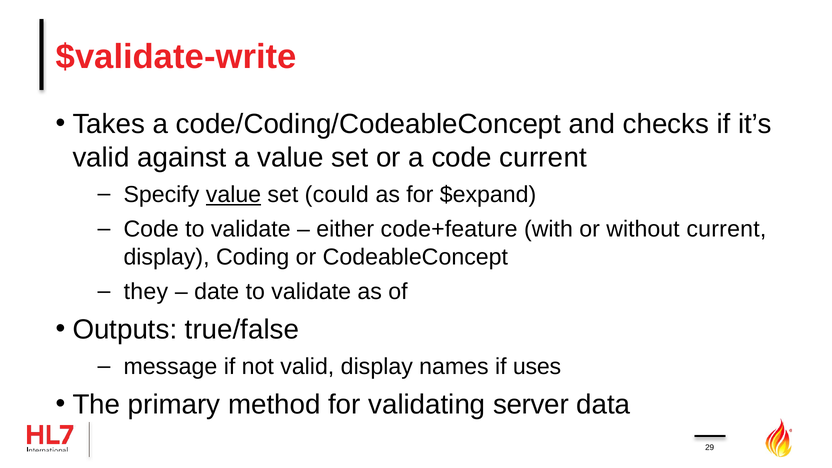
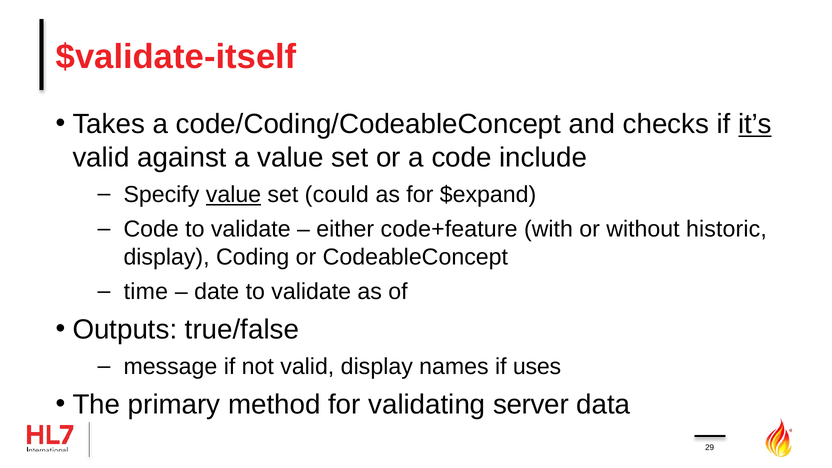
$validate-write: $validate-write -> $validate-itself
it’s underline: none -> present
code current: current -> include
without current: current -> historic
they: they -> time
